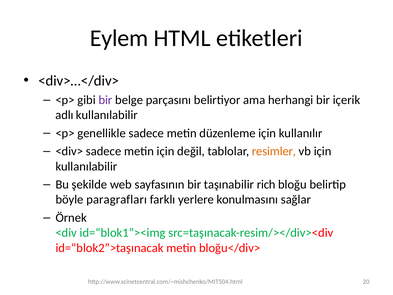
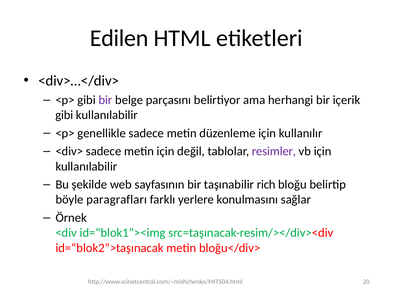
Eylem: Eylem -> Edilen
adlı at (64, 115): adlı -> gibi
resimler colour: orange -> purple
